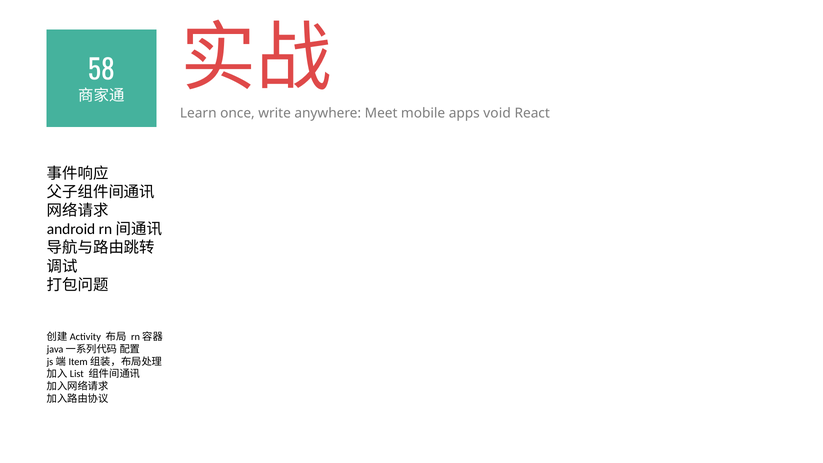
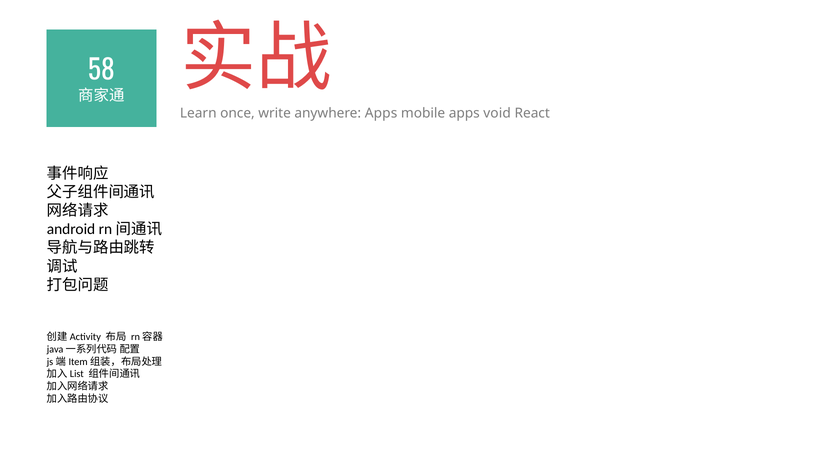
anywhere Meet: Meet -> Apps
